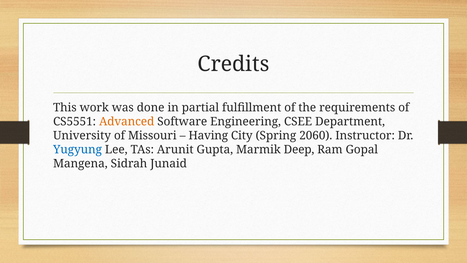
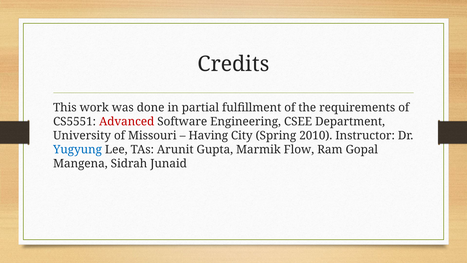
Advanced colour: orange -> red
2060: 2060 -> 2010
Deep: Deep -> Flow
